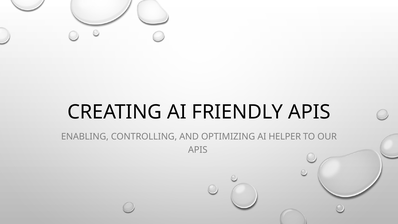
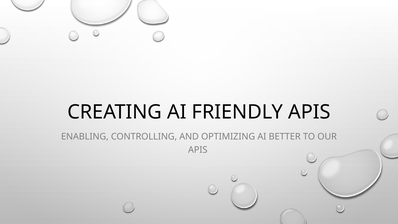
HELPER: HELPER -> BETTER
